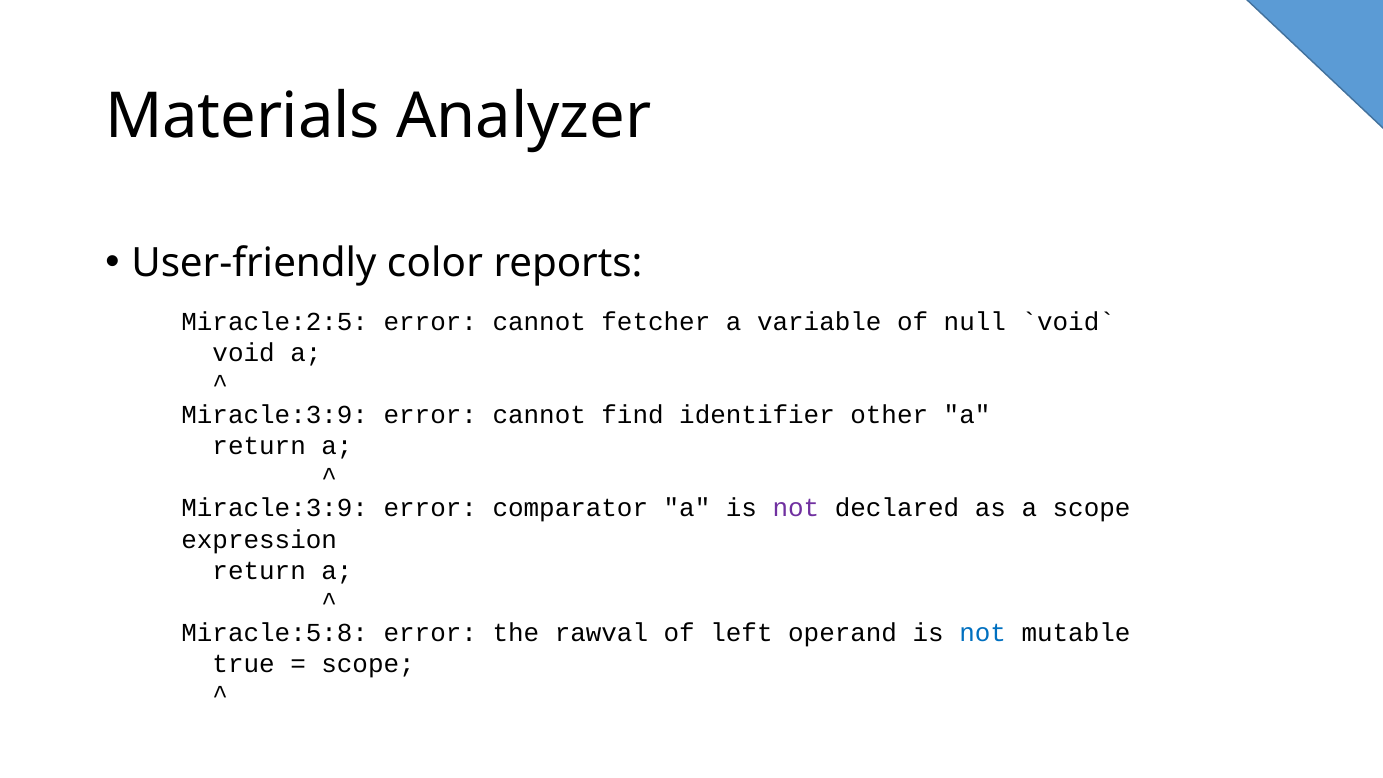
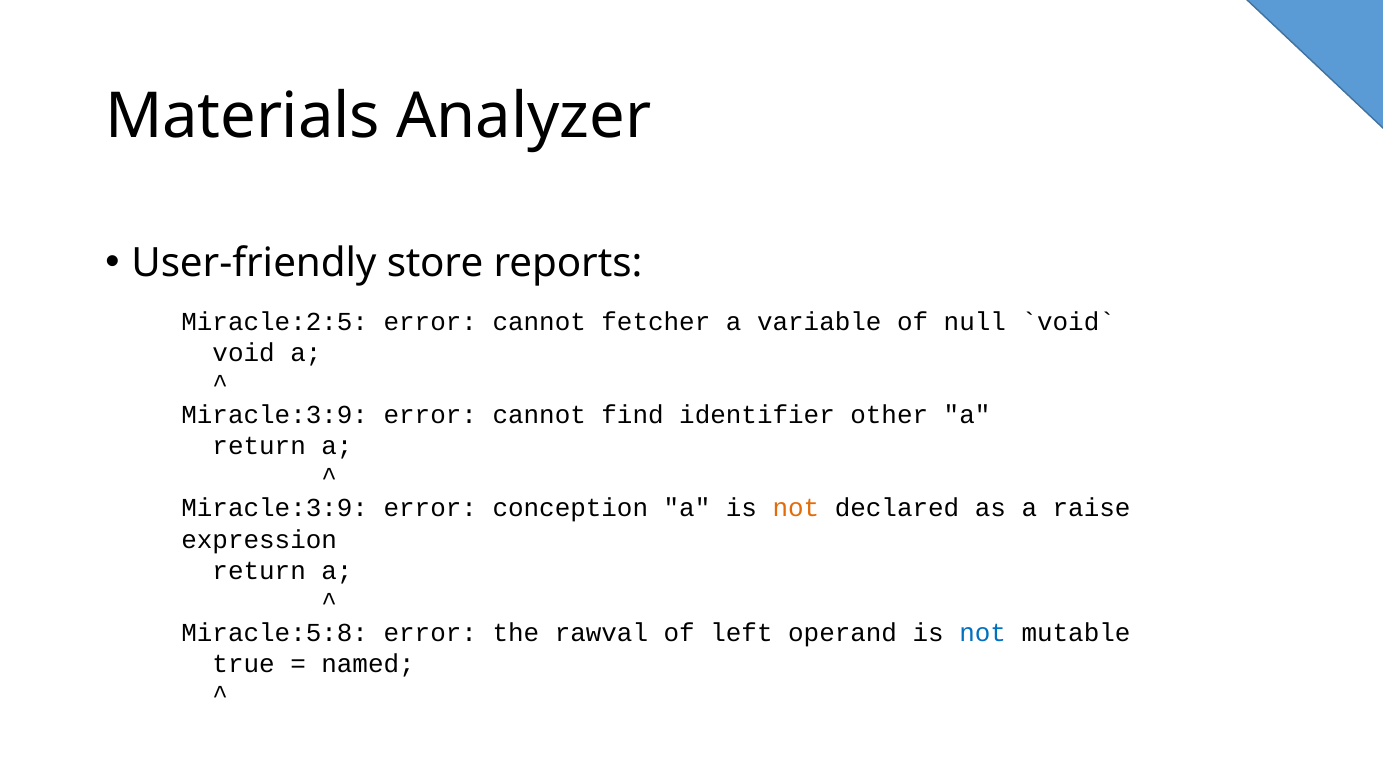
color: color -> store
comparator: comparator -> conception
not at (796, 508) colour: purple -> orange
a scope: scope -> raise
scope at (368, 664): scope -> named
